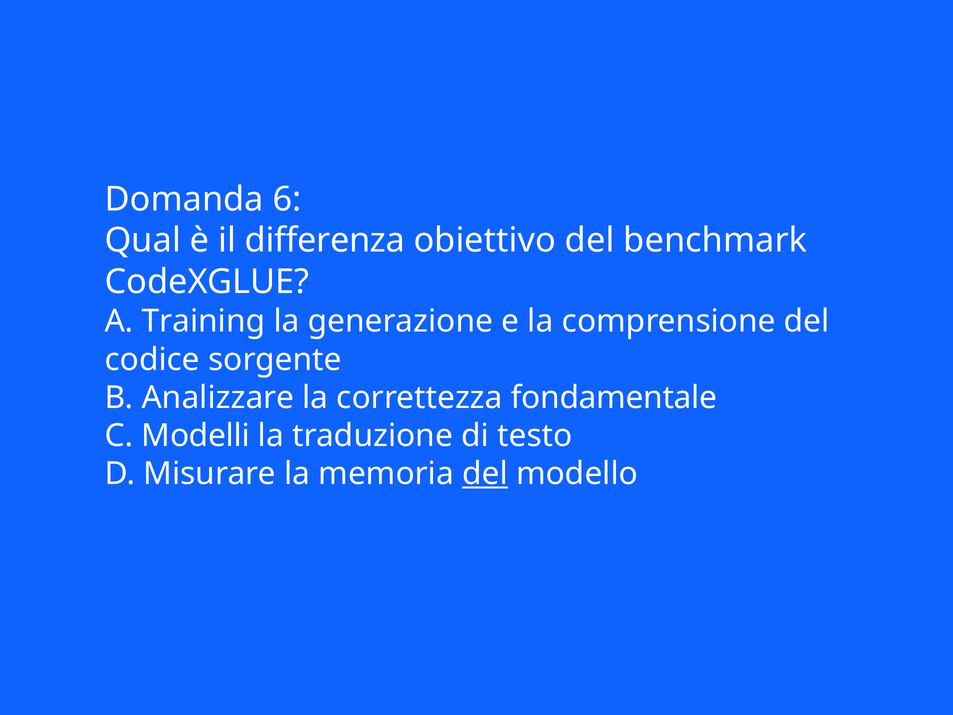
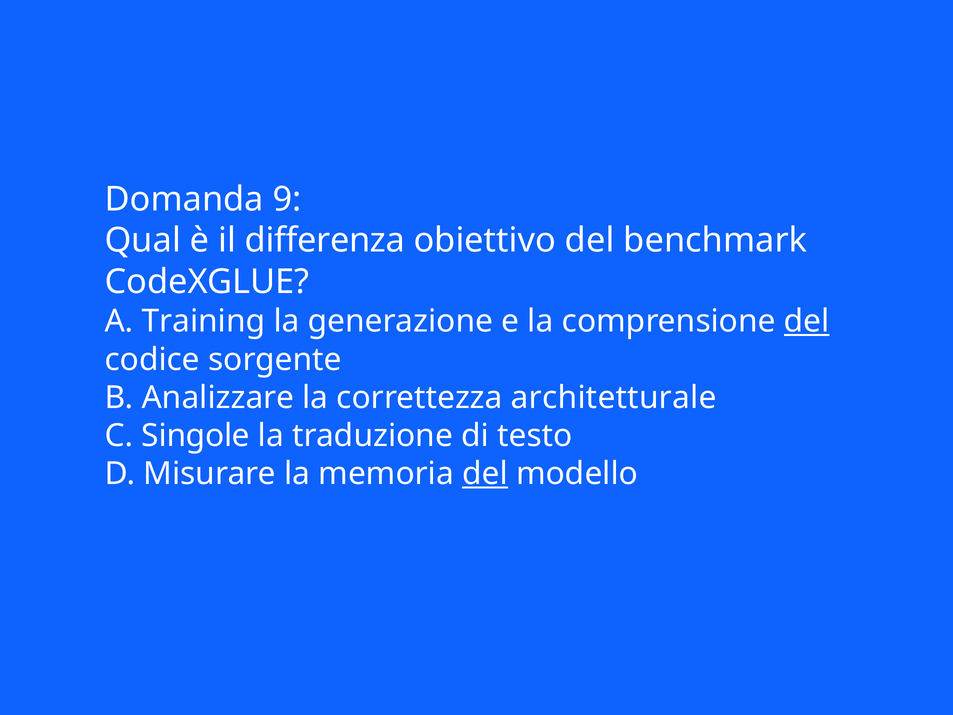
6: 6 -> 9
del at (807, 321) underline: none -> present
fondamentale: fondamentale -> architetturale
Modelli: Modelli -> Singole
